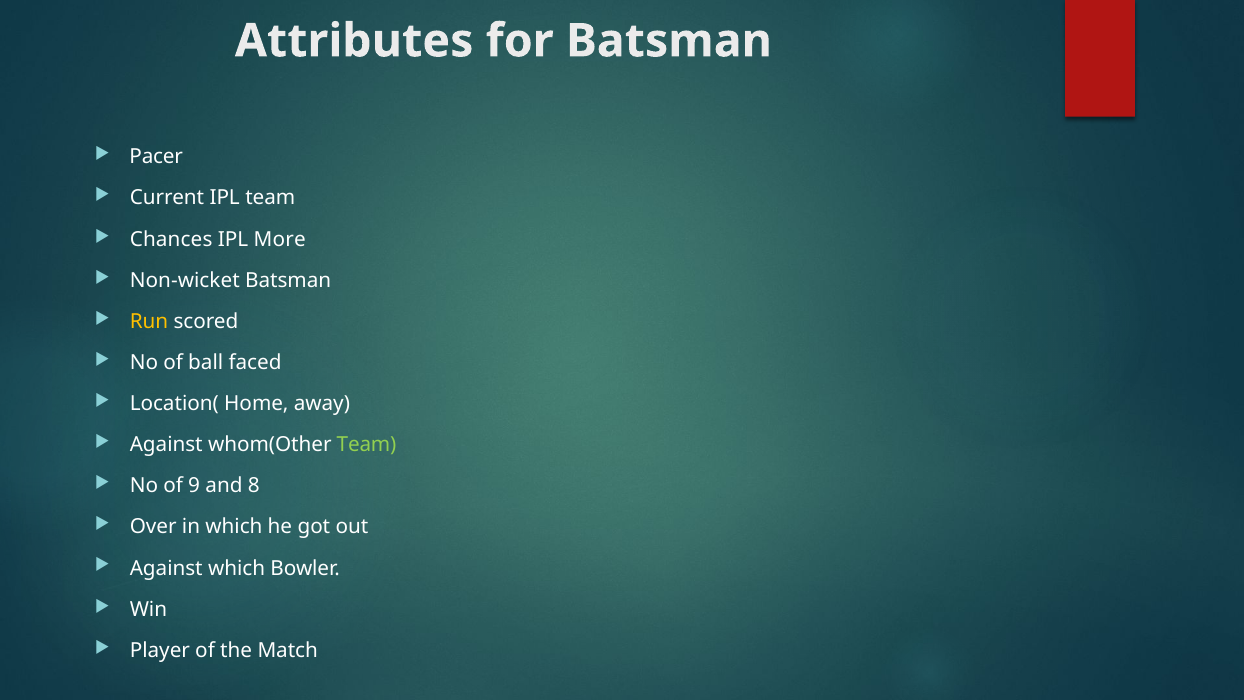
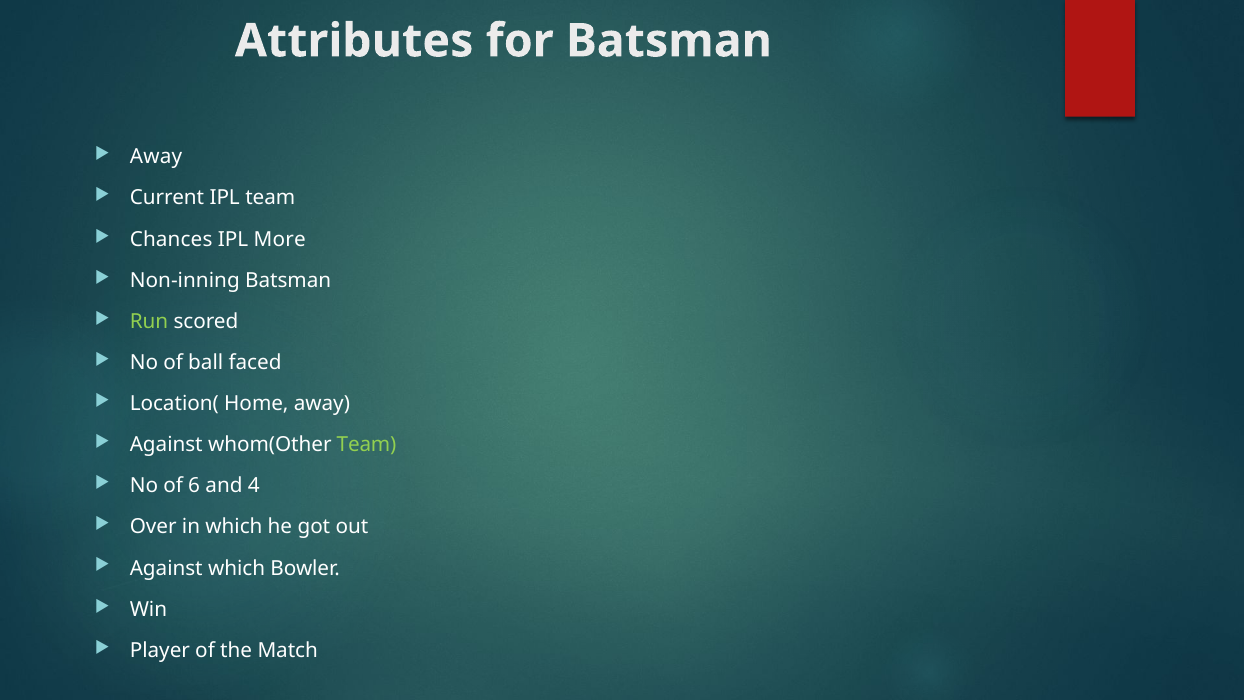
Pacer at (156, 157): Pacer -> Away
Non-wicket: Non-wicket -> Non-inning
Run colour: yellow -> light green
9: 9 -> 6
8: 8 -> 4
